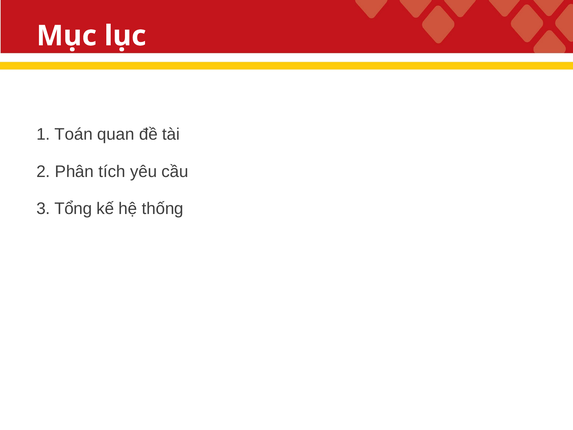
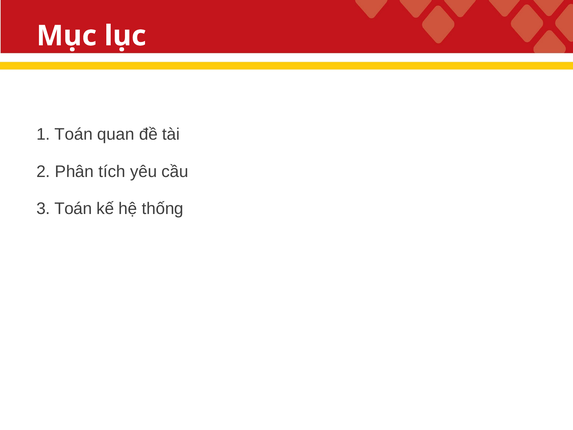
3 Tổng: Tổng -> Toán
